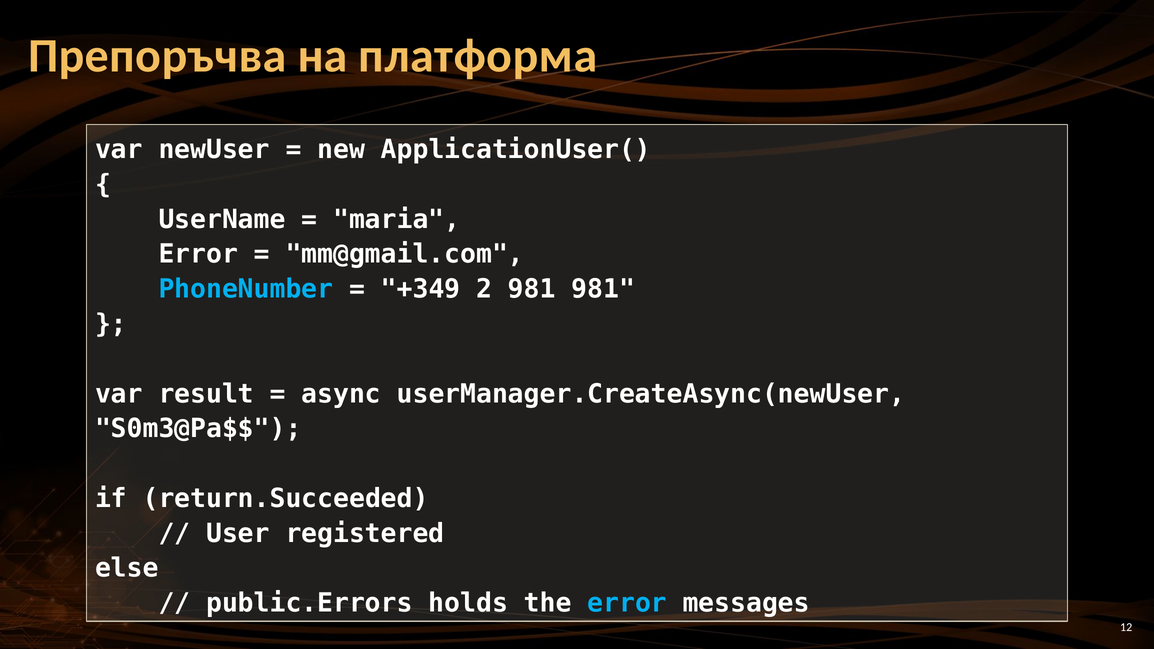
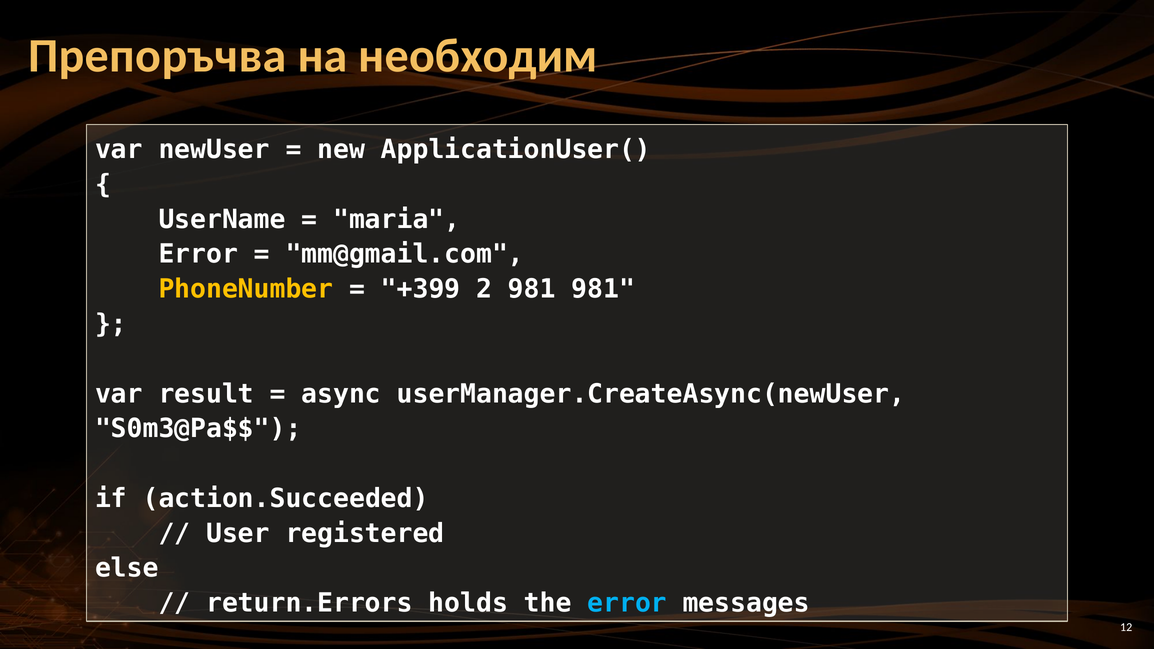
платформа: платформа -> необходим
PhoneNumber colour: light blue -> yellow
+349: +349 -> +399
return.Succeeded: return.Succeeded -> action.Succeeded
public.Errors: public.Errors -> return.Errors
